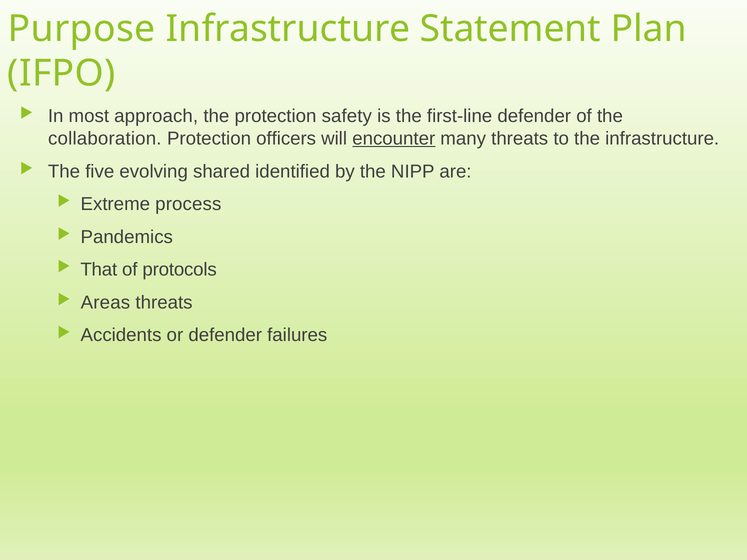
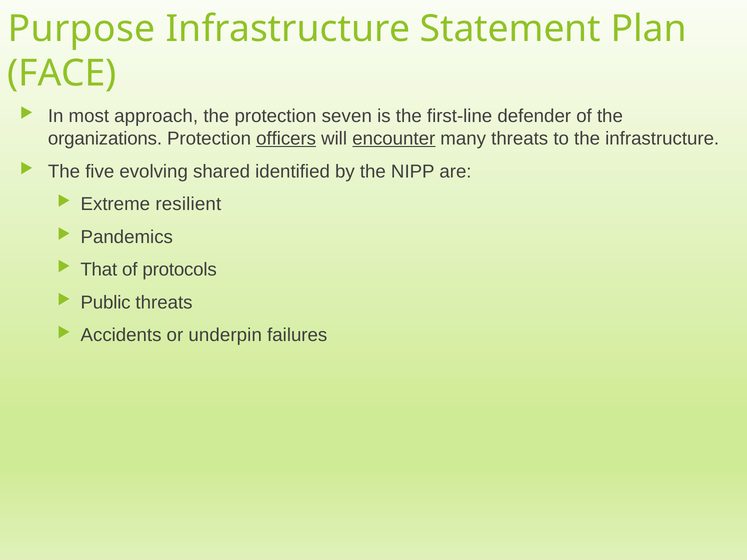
IFPO: IFPO -> FACE
safety: safety -> seven
collaboration: collaboration -> organizations
officers underline: none -> present
process: process -> resilient
Areas: Areas -> Public
or defender: defender -> underpin
